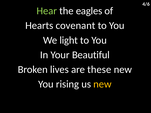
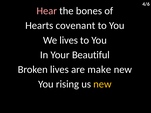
Hear colour: light green -> pink
eagles: eagles -> bones
We light: light -> lives
these: these -> make
